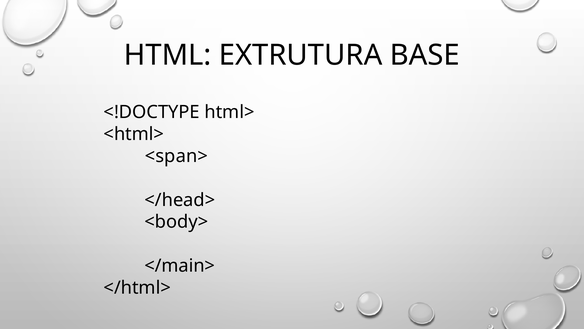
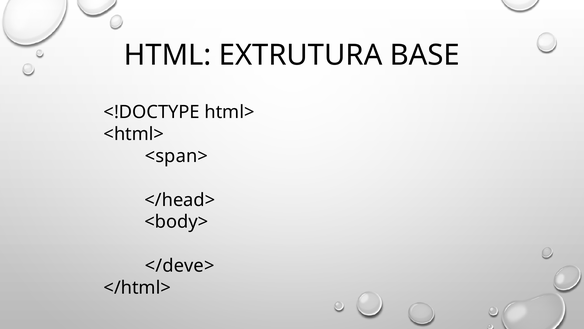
</main>: </main> -> </deve>
